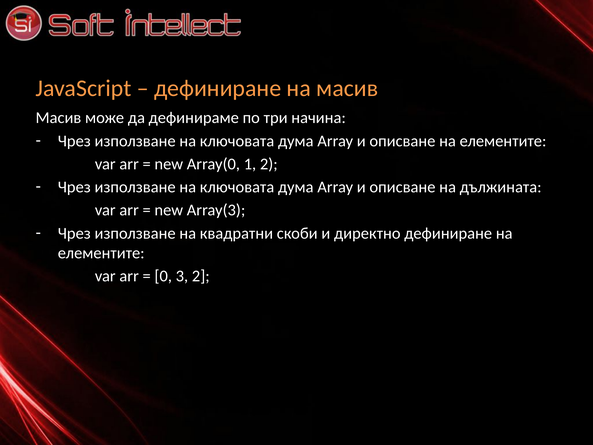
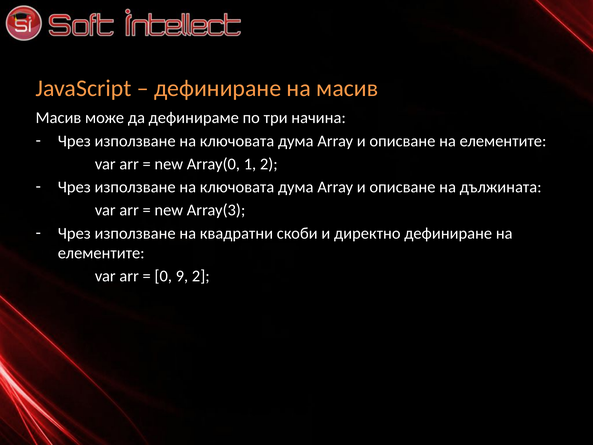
3: 3 -> 9
